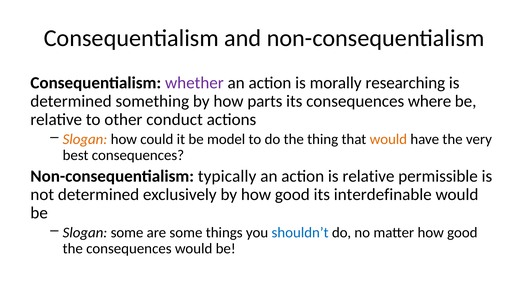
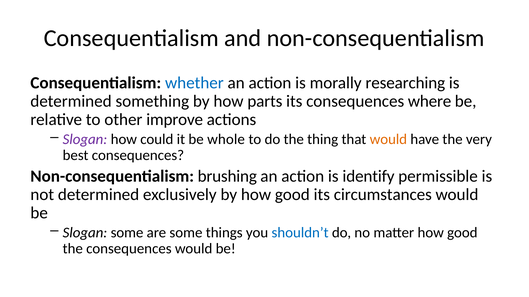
whether colour: purple -> blue
conduct: conduct -> improve
Slogan at (85, 140) colour: orange -> purple
model: model -> whole
typically: typically -> brushing
is relative: relative -> identify
interdefinable: interdefinable -> circumstances
